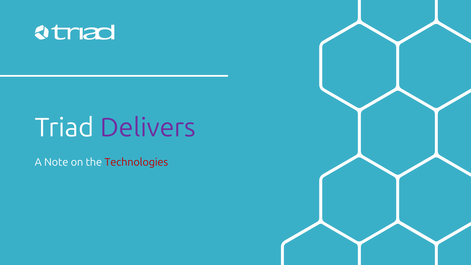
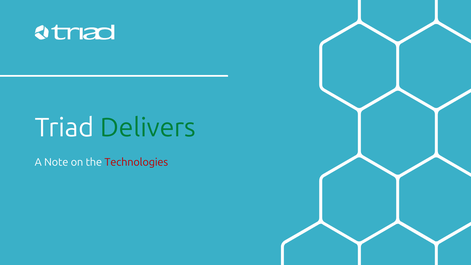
Delivers colour: purple -> green
